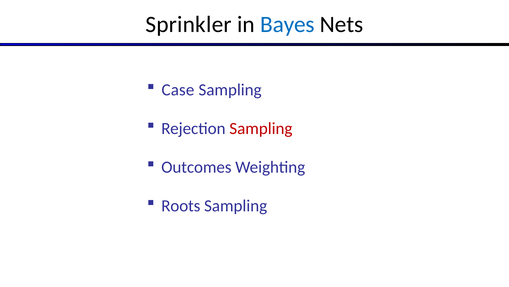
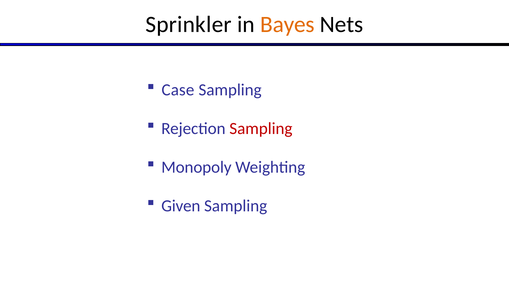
Bayes colour: blue -> orange
Outcomes: Outcomes -> Monopoly
Roots: Roots -> Given
